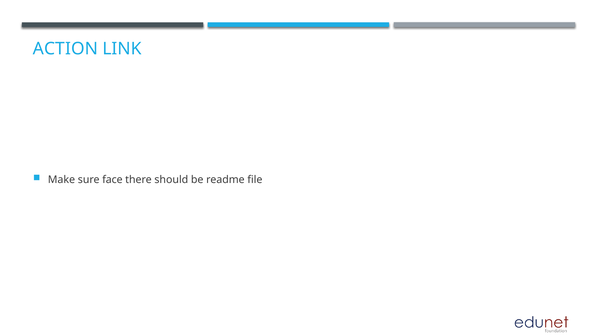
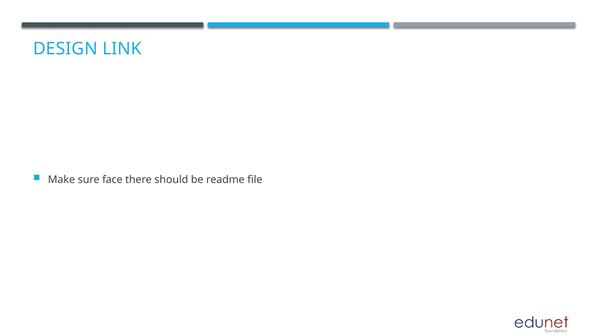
ACTION: ACTION -> DESIGN
